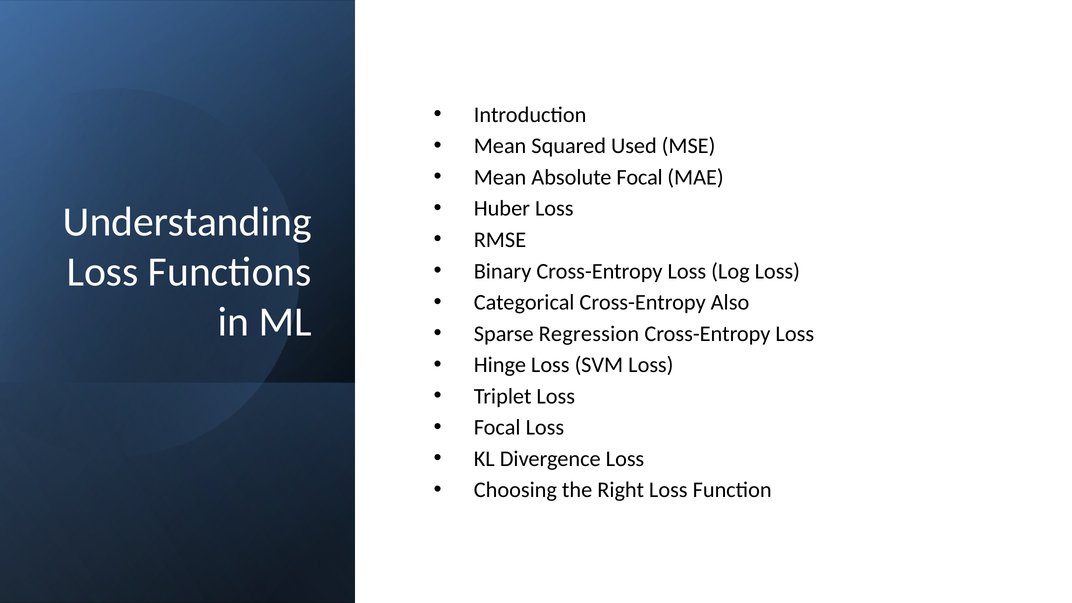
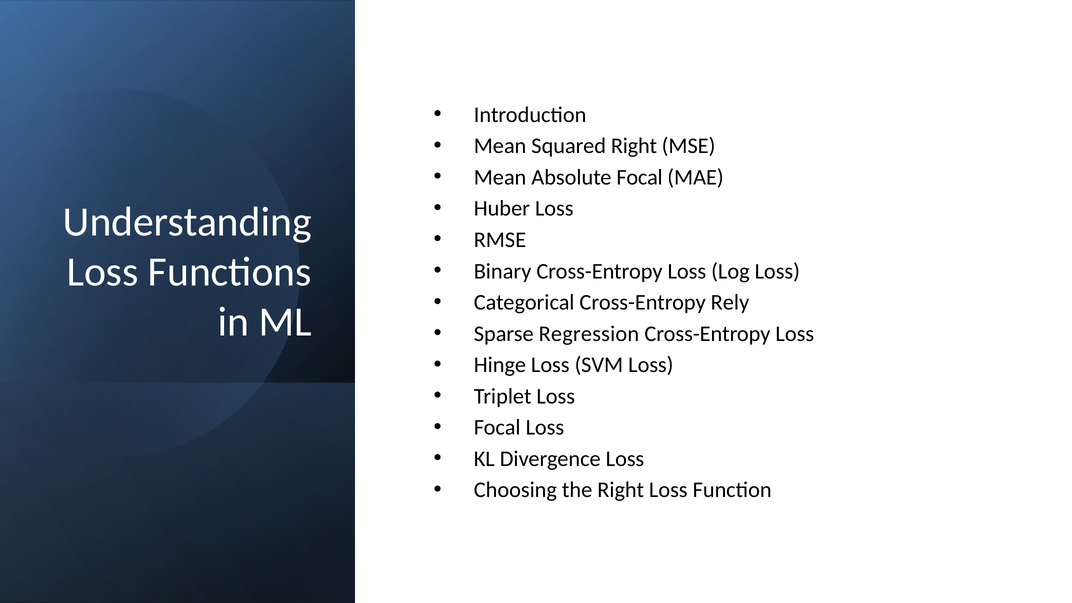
Squared Used: Used -> Right
Also: Also -> Rely
